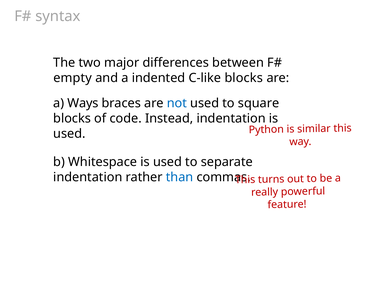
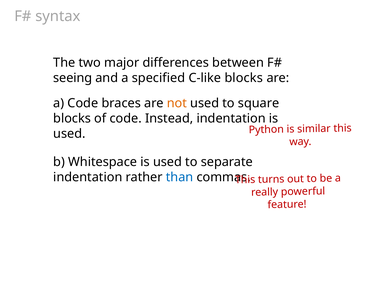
empty: empty -> seeing
indented: indented -> specified
a Ways: Ways -> Code
not colour: blue -> orange
